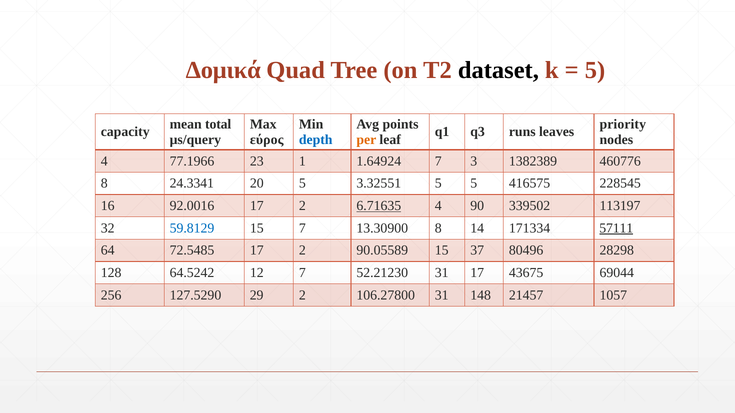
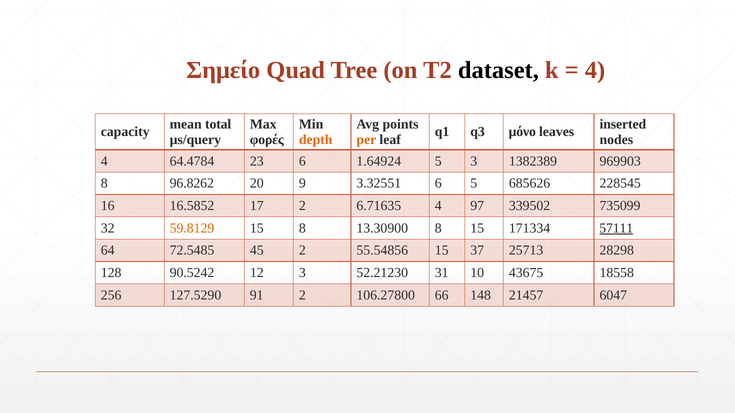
Δομικά: Δομικά -> Σημείο
5 at (595, 70): 5 -> 4
priority: priority -> inserted
runs: runs -> μόνο
εύρος: εύρος -> φορές
depth colour: blue -> orange
77.1966: 77.1966 -> 64.4784
23 1: 1 -> 6
1.64924 7: 7 -> 5
460776: 460776 -> 969903
24.3341: 24.3341 -> 96.8262
20 5: 5 -> 9
3.32551 5: 5 -> 6
416575: 416575 -> 685626
92.0016: 92.0016 -> 16.5852
6.71635 underline: present -> none
90: 90 -> 97
113197: 113197 -> 735099
59.8129 colour: blue -> orange
15 7: 7 -> 8
8 14: 14 -> 15
72.5485 17: 17 -> 45
90.05589: 90.05589 -> 55.54856
80496: 80496 -> 25713
64.5242: 64.5242 -> 90.5242
12 7: 7 -> 3
31 17: 17 -> 10
69044: 69044 -> 18558
29: 29 -> 91
106.27800 31: 31 -> 66
1057: 1057 -> 6047
